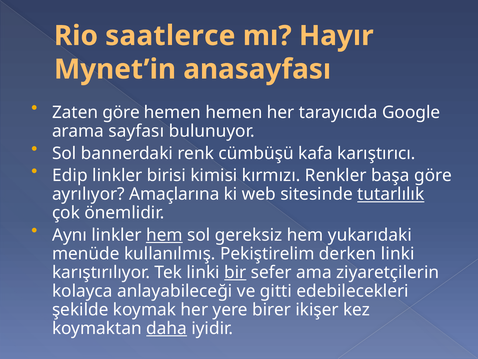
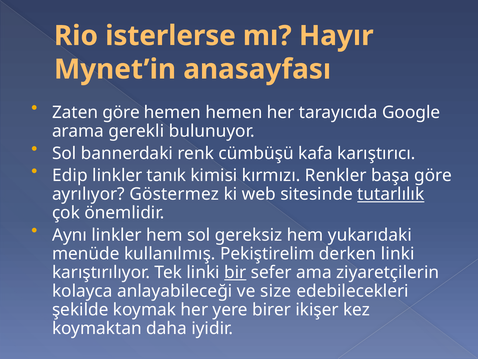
saatlerce: saatlerce -> isterlerse
sayfası: sayfası -> gerekli
birisi: birisi -> tanık
Amaçlarına: Amaçlarına -> Göstermez
hem at (164, 235) underline: present -> none
gitti: gitti -> size
daha underline: present -> none
